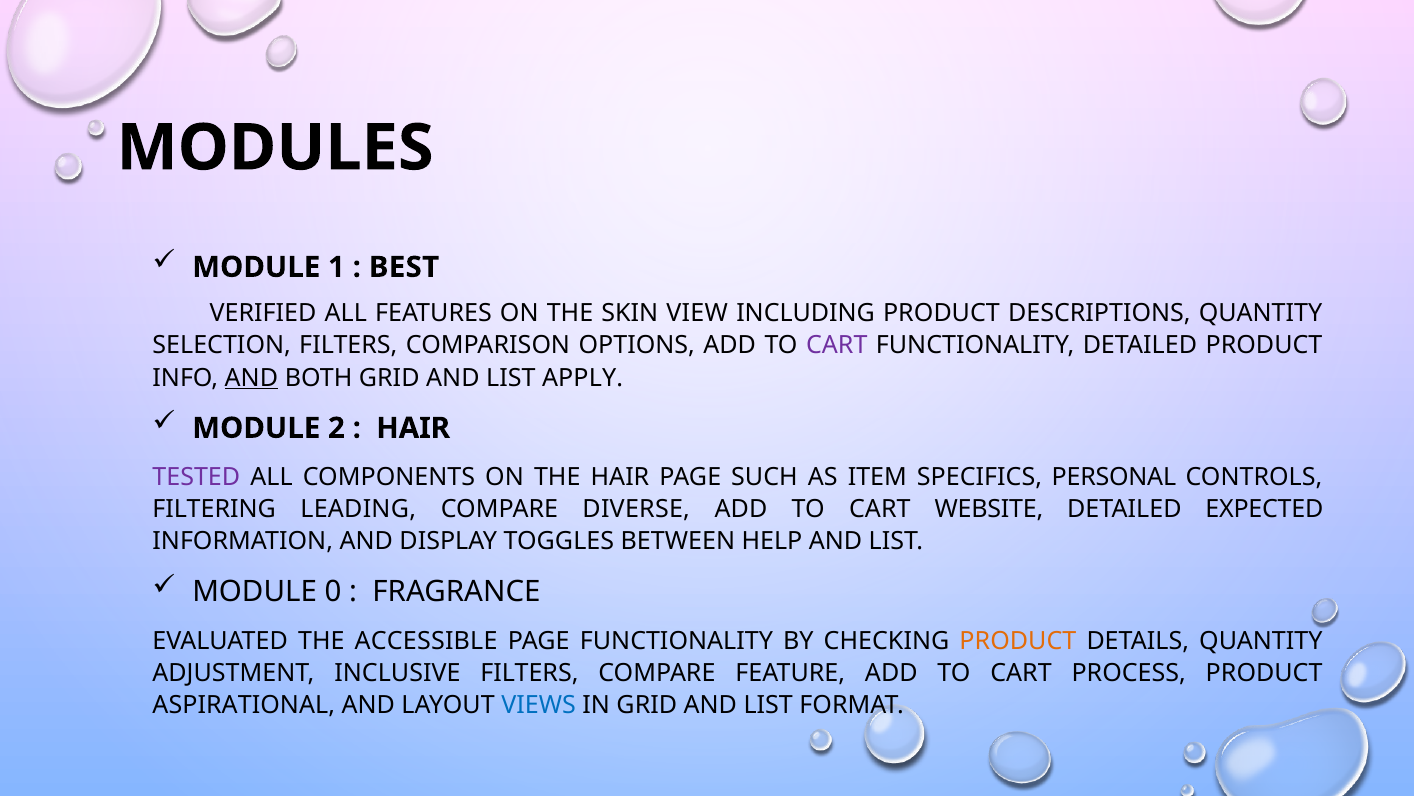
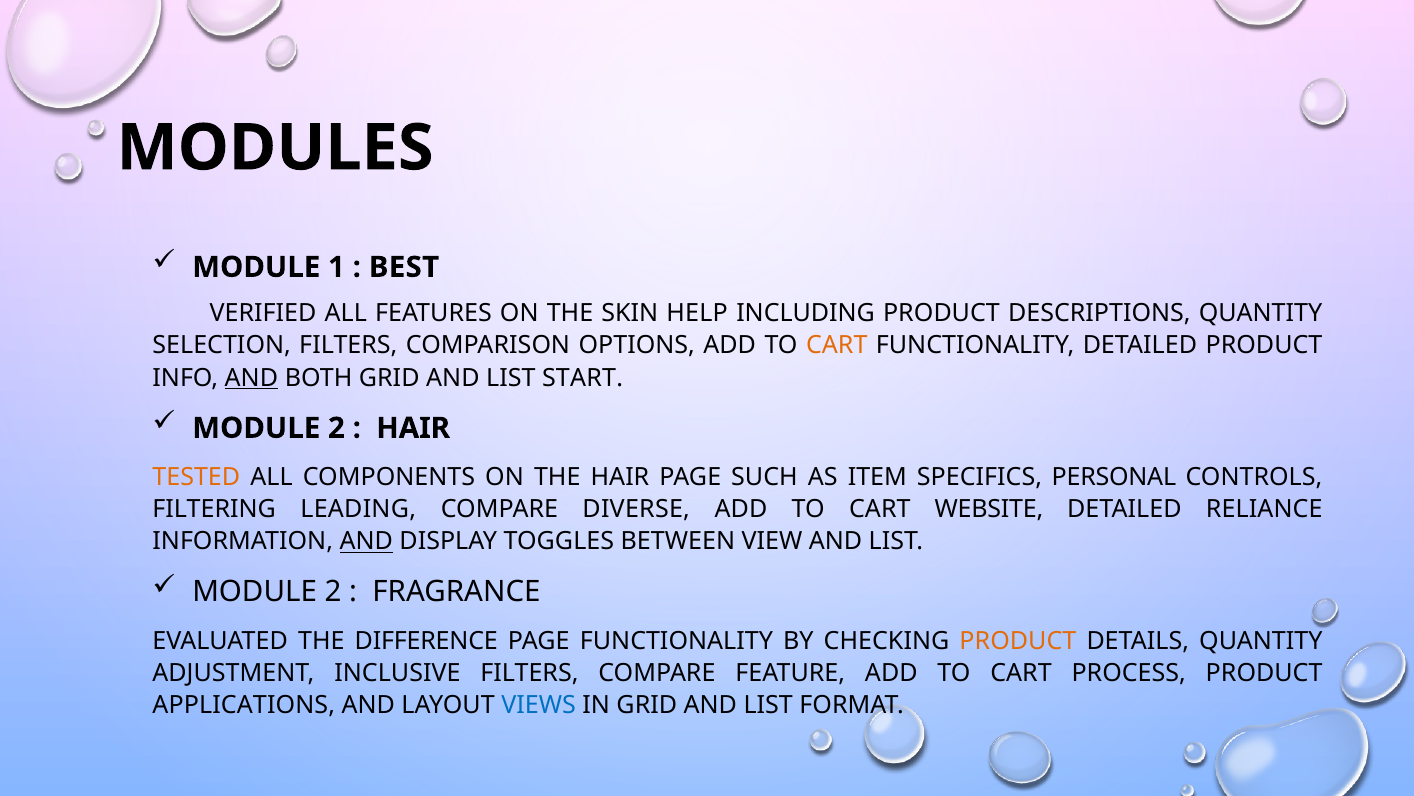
VIEW: VIEW -> HELP
CART at (837, 345) colour: purple -> orange
APPLY: APPLY -> START
TESTED colour: purple -> orange
EXPECTED: EXPECTED -> RELIANCE
AND at (366, 541) underline: none -> present
HELP: HELP -> VIEW
0 at (333, 591): 0 -> 2
ACCESSIBLE: ACCESSIBLE -> DIFFERENCE
ASPIRATIONAL: ASPIRATIONAL -> APPLICATIONS
